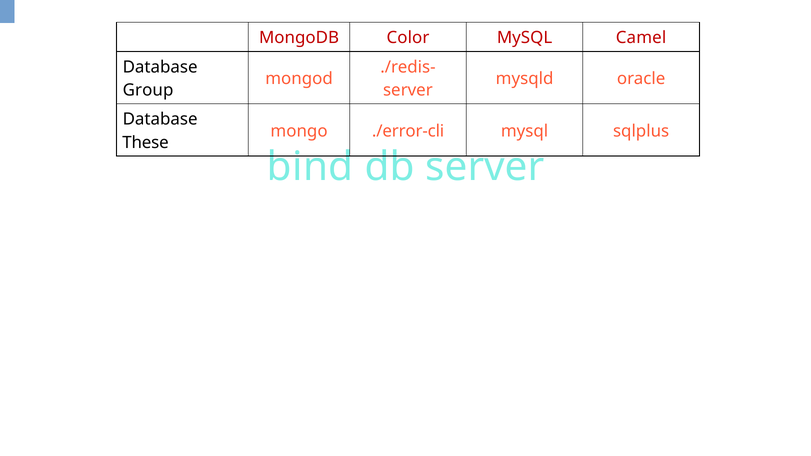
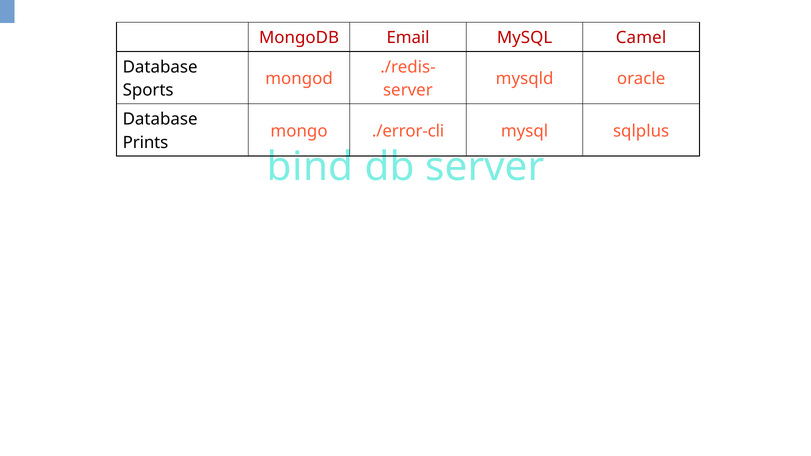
Color: Color -> Email
Group: Group -> Sports
These: These -> Prints
